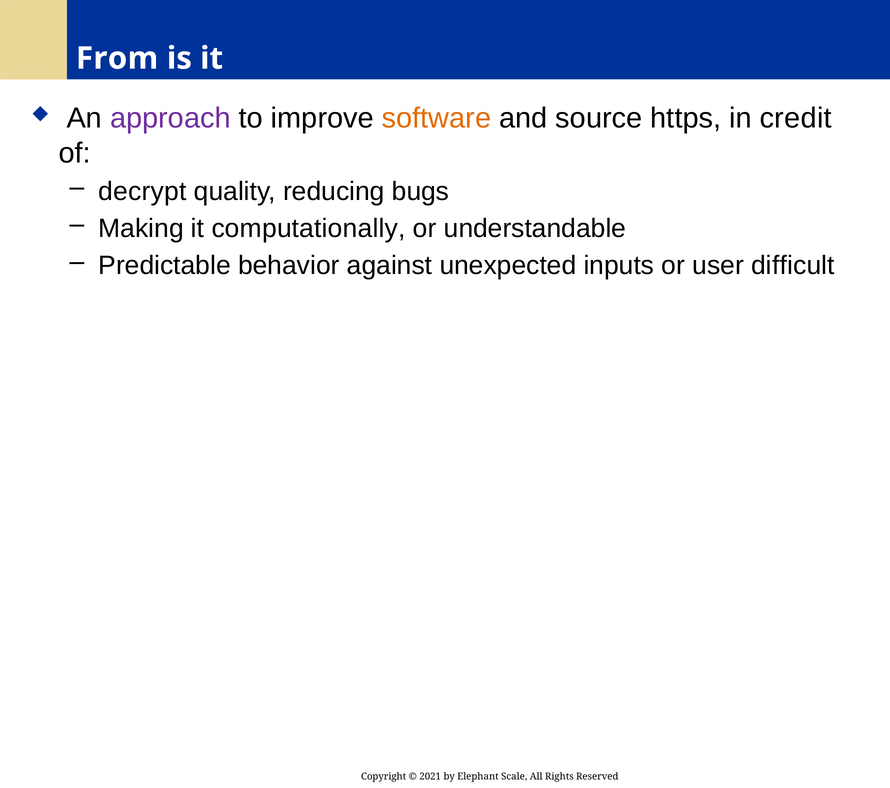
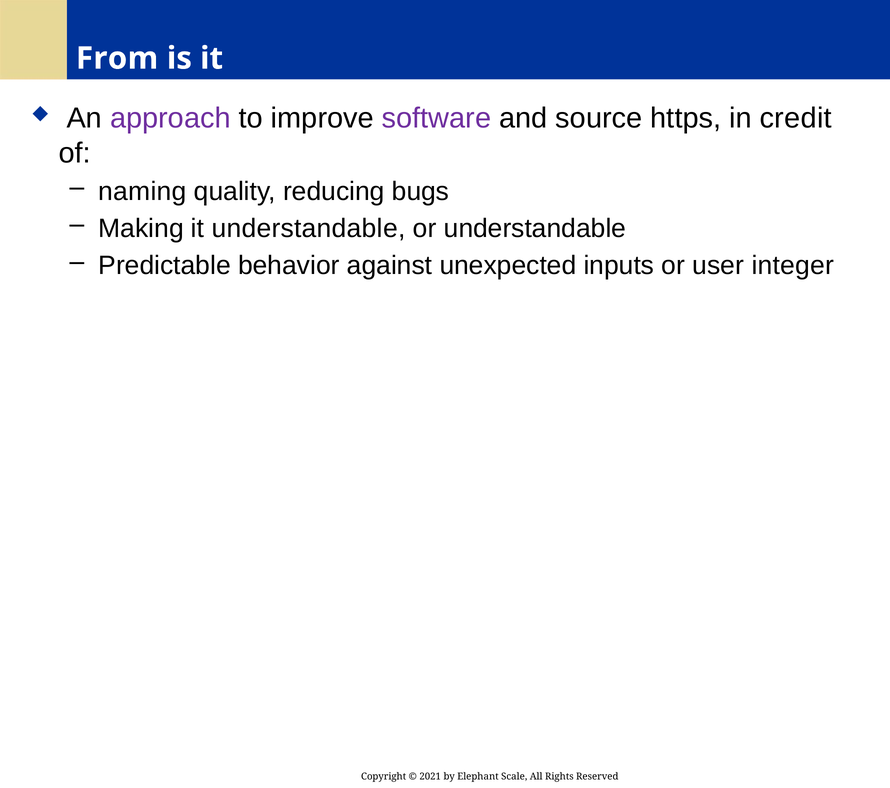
software colour: orange -> purple
decrypt: decrypt -> naming
it computationally: computationally -> understandable
difficult: difficult -> integer
